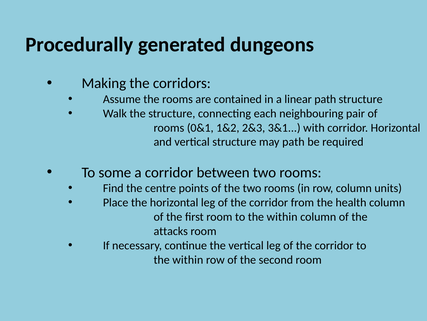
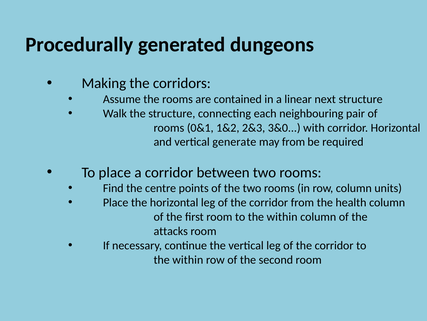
linear path: path -> next
3&1: 3&1 -> 3&0
vertical structure: structure -> generate
may path: path -> from
To some: some -> place
